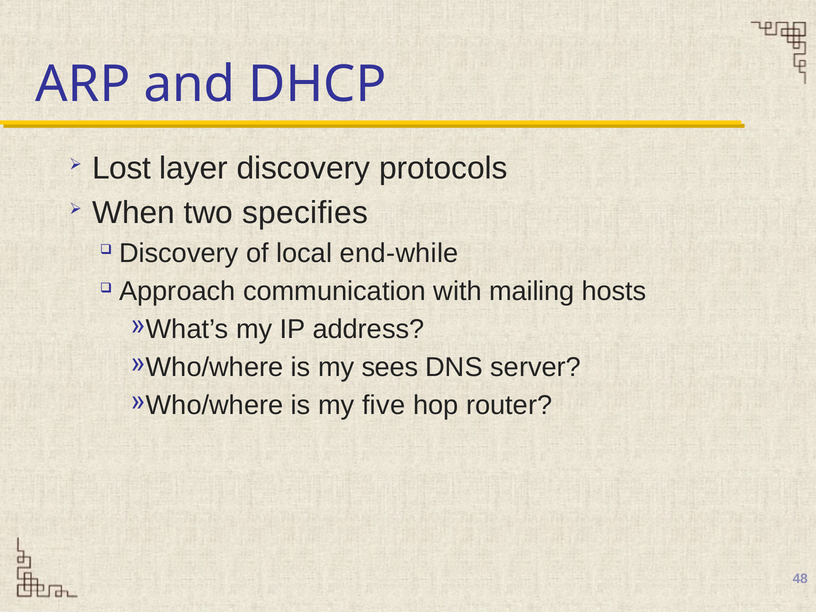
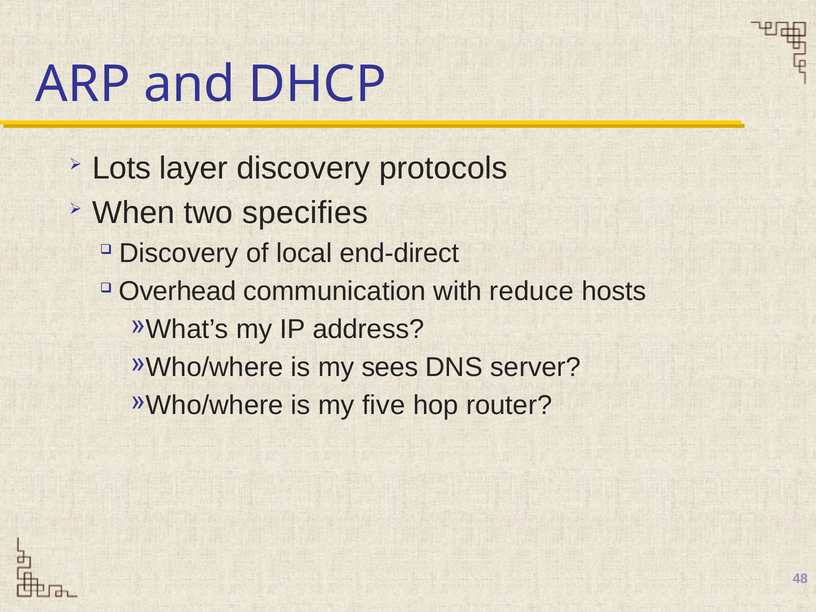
Lost: Lost -> Lots
end-while: end-while -> end-direct
Approach: Approach -> Overhead
mailing: mailing -> reduce
